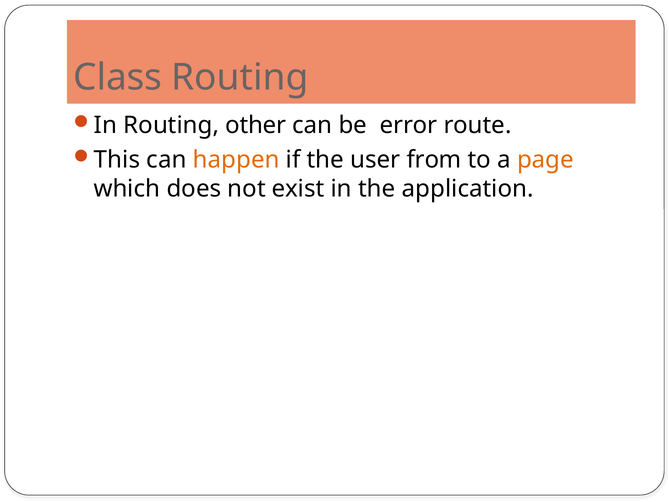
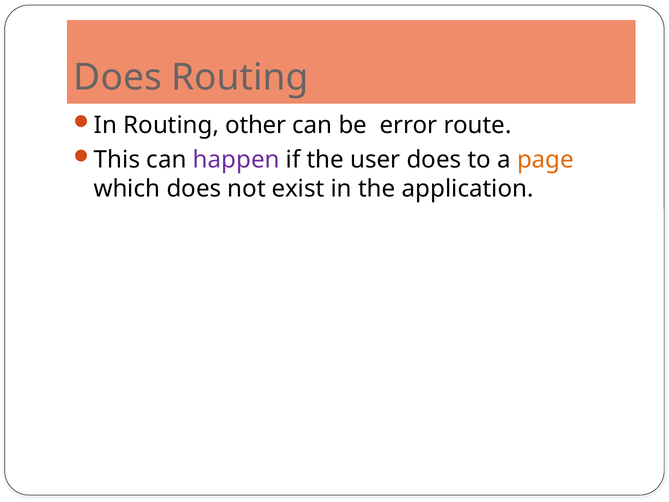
Class at (118, 77): Class -> Does
happen colour: orange -> purple
user from: from -> does
